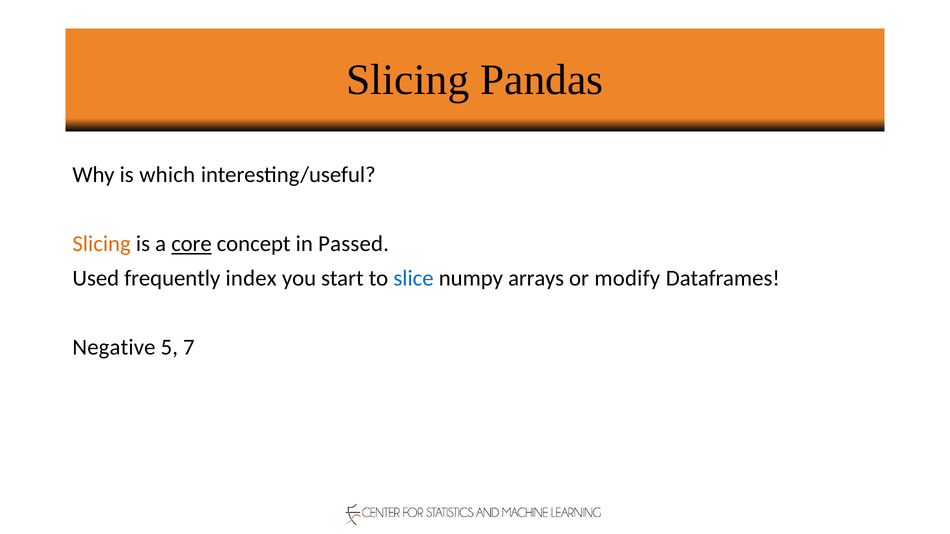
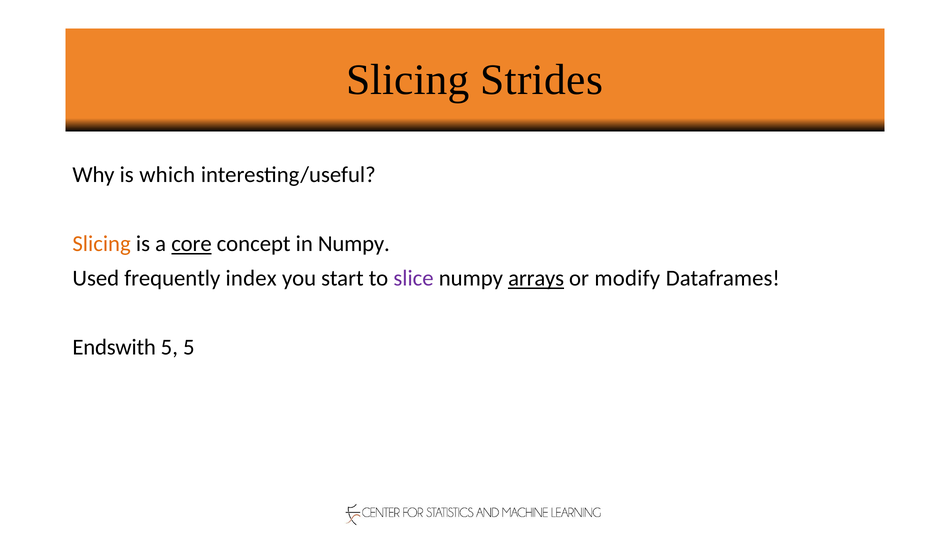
Pandas: Pandas -> Strides
in Passed: Passed -> Numpy
slice colour: blue -> purple
arrays underline: none -> present
Negative: Negative -> Endswith
5 7: 7 -> 5
